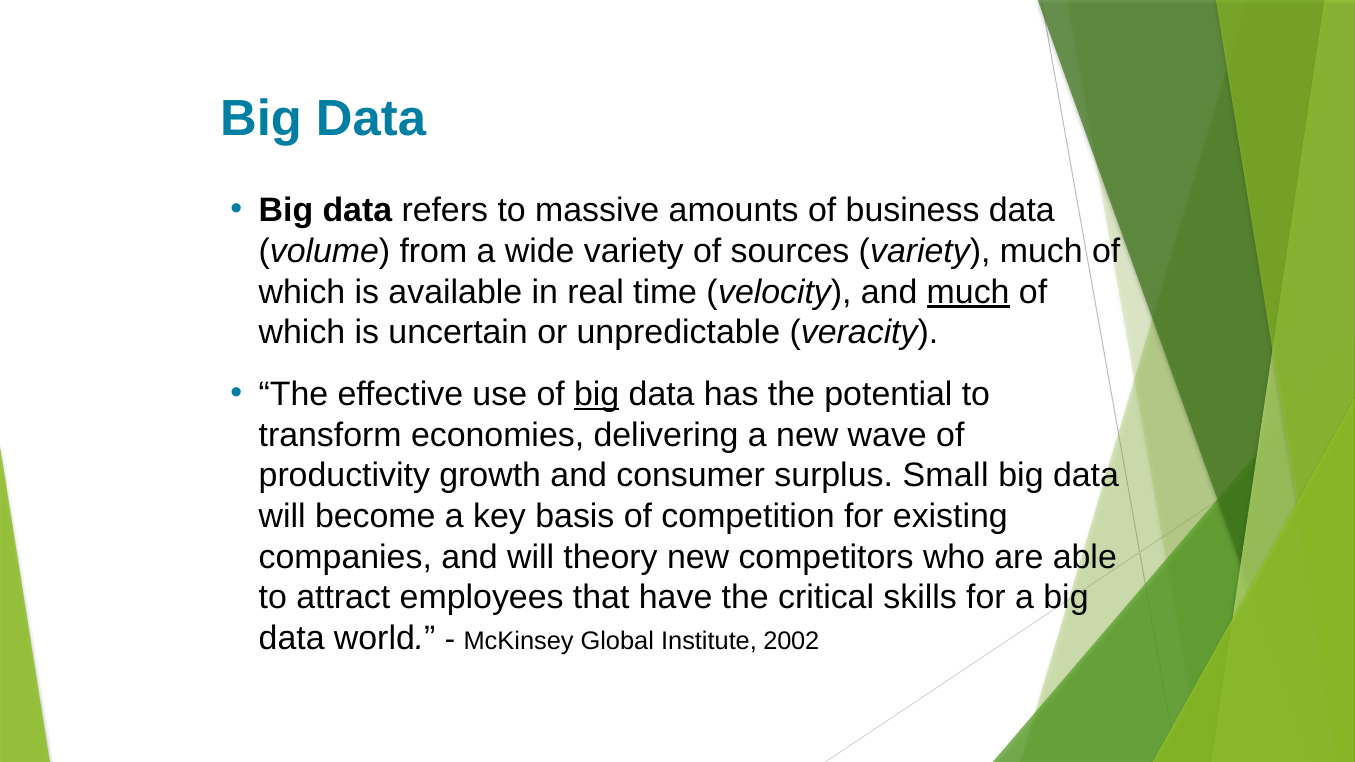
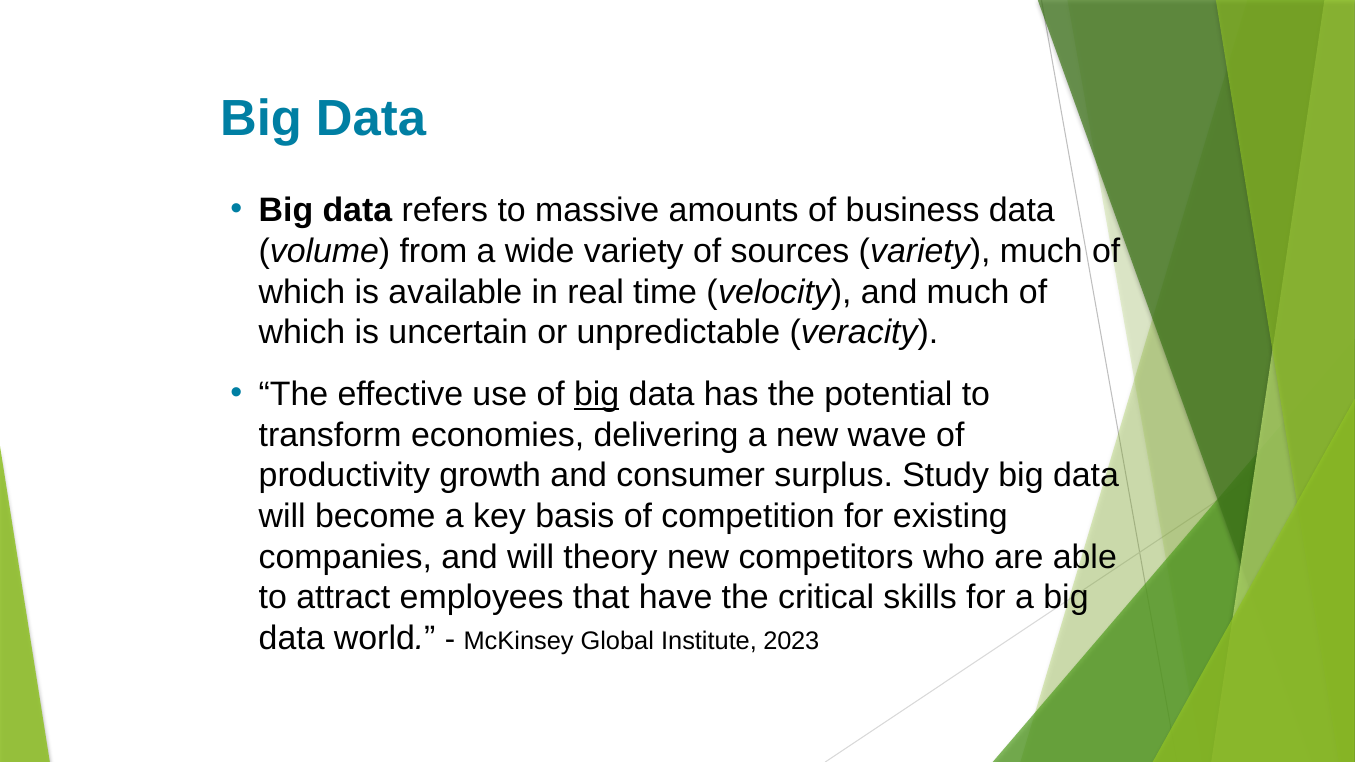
much at (968, 292) underline: present -> none
Small: Small -> Study
2002: 2002 -> 2023
